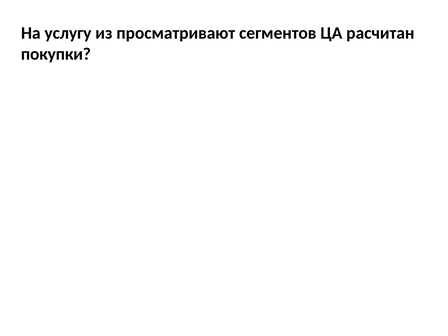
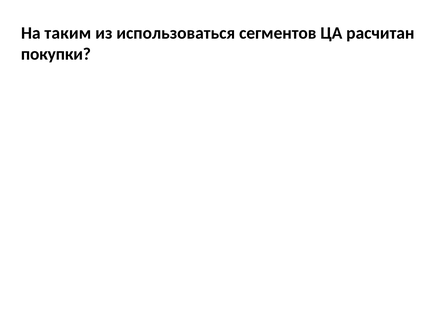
услугу: услугу -> таким
просматривают: просматривают -> использоваться
